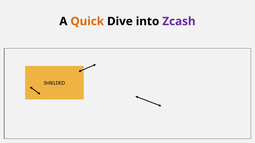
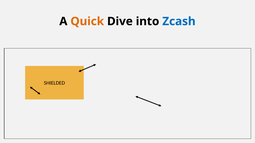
Zcash colour: purple -> blue
